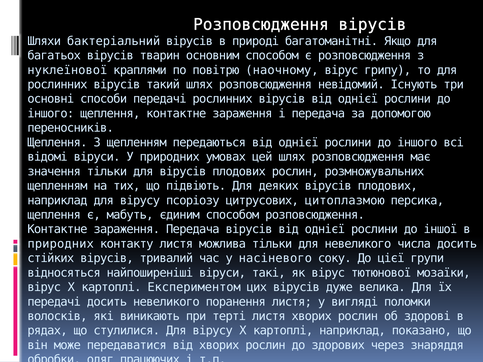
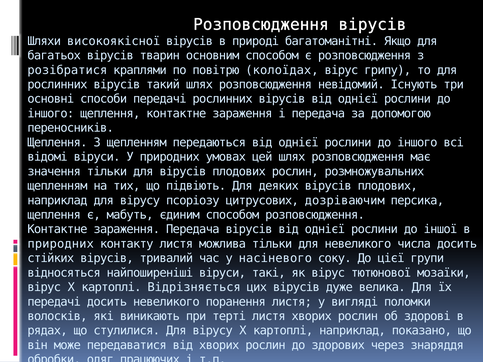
бактеріальний: бактеріальний -> високоякісної
нуклеїнової: нуклеїнової -> розібратися
наочному: наочному -> колоїдах
цитоплазмою: цитоплазмою -> дозріваючим
Експериментом: Експериментом -> Відрізняється
